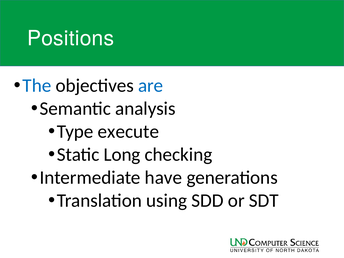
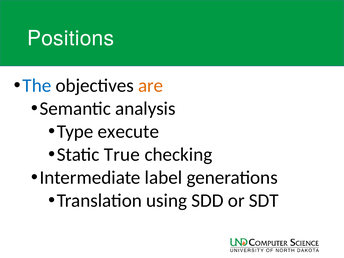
are colour: blue -> orange
Long: Long -> True
have: have -> label
